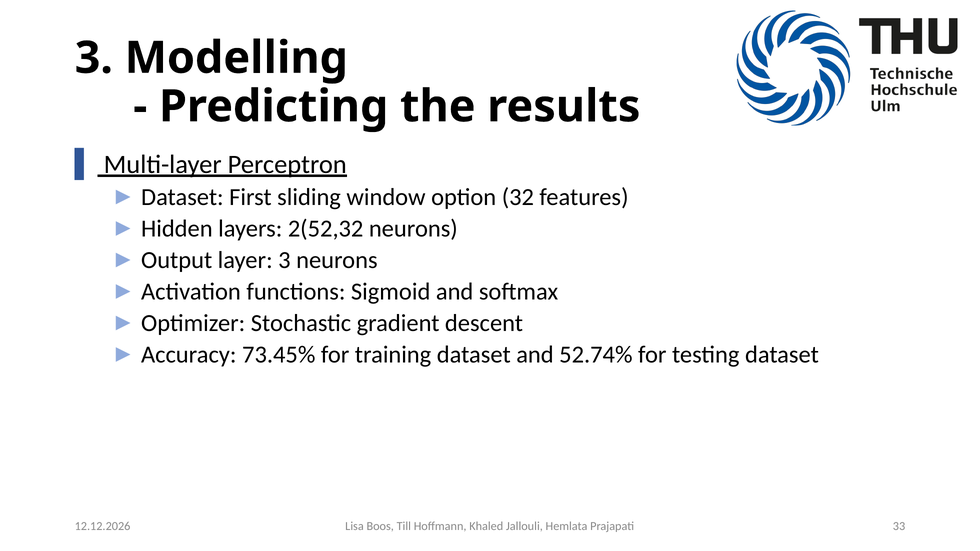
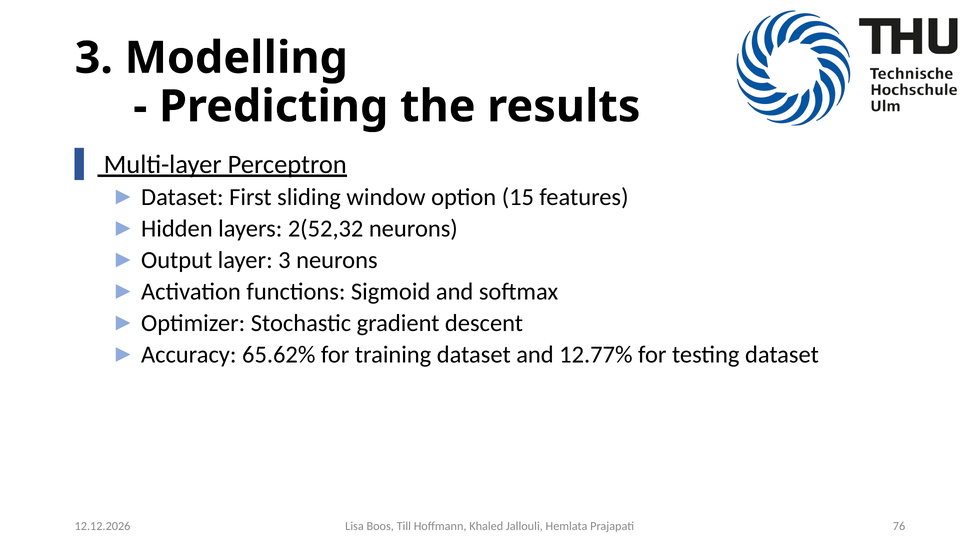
32: 32 -> 15
73.45%: 73.45% -> 65.62%
52.74%: 52.74% -> 12.77%
33: 33 -> 76
